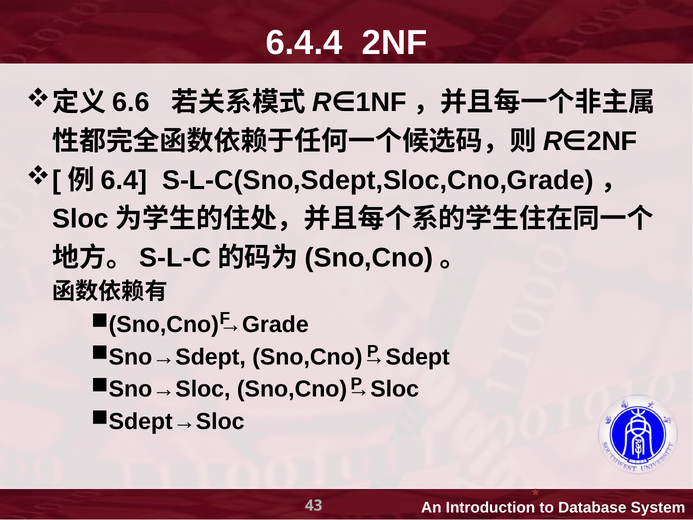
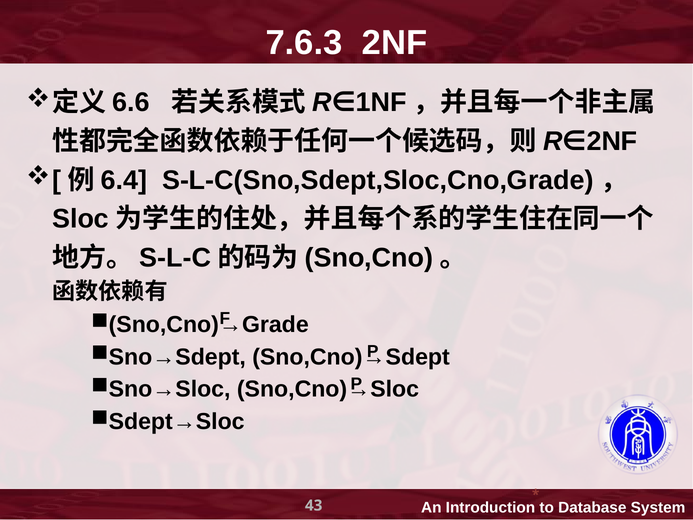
6.4.4: 6.4.4 -> 7.6.3
